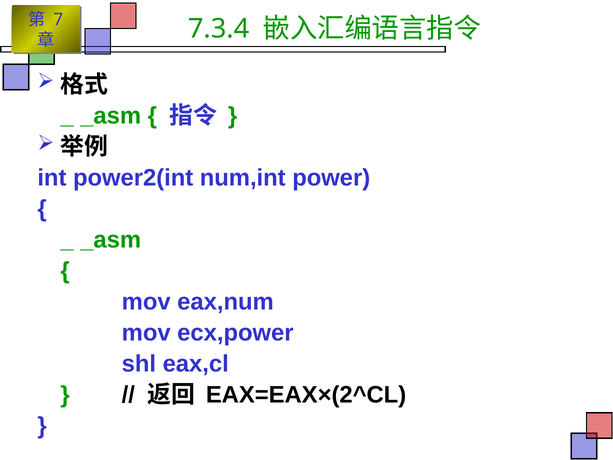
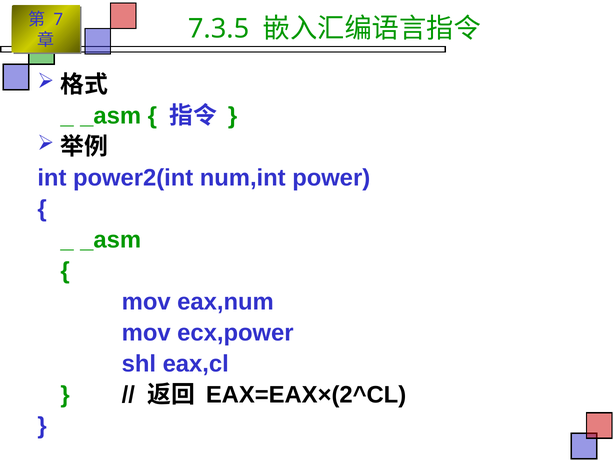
7.3.4: 7.3.4 -> 7.3.5
